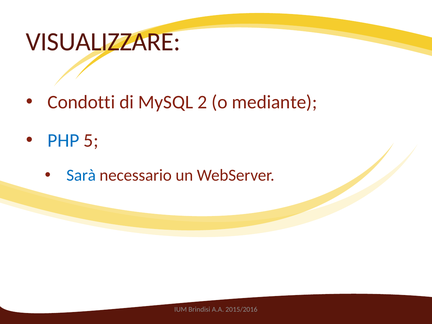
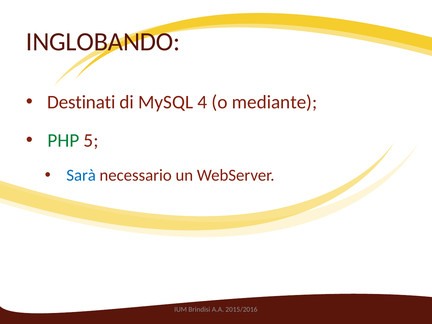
VISUALIZZARE: VISUALIZZARE -> INGLOBANDO
Condotti: Condotti -> Destinati
2: 2 -> 4
PHP colour: blue -> green
